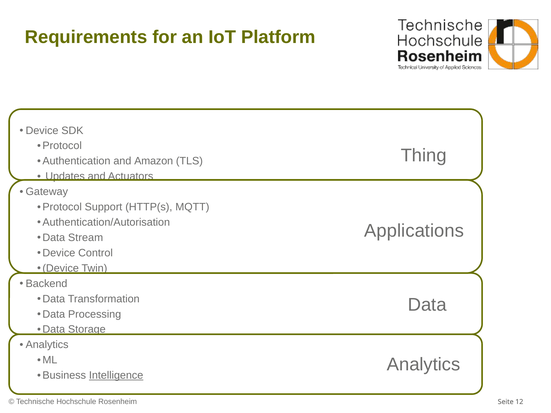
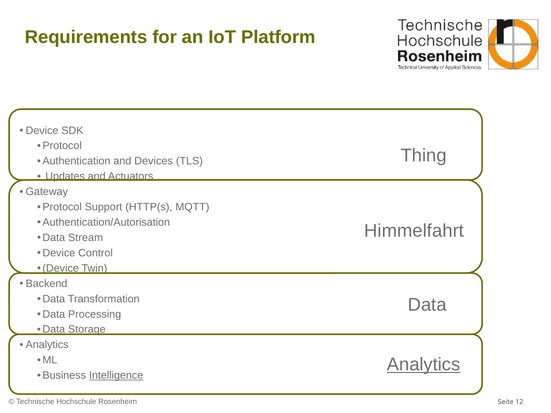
Amazon: Amazon -> Devices
Applications: Applications -> Himmelfahrt
Analytics at (424, 365) underline: none -> present
